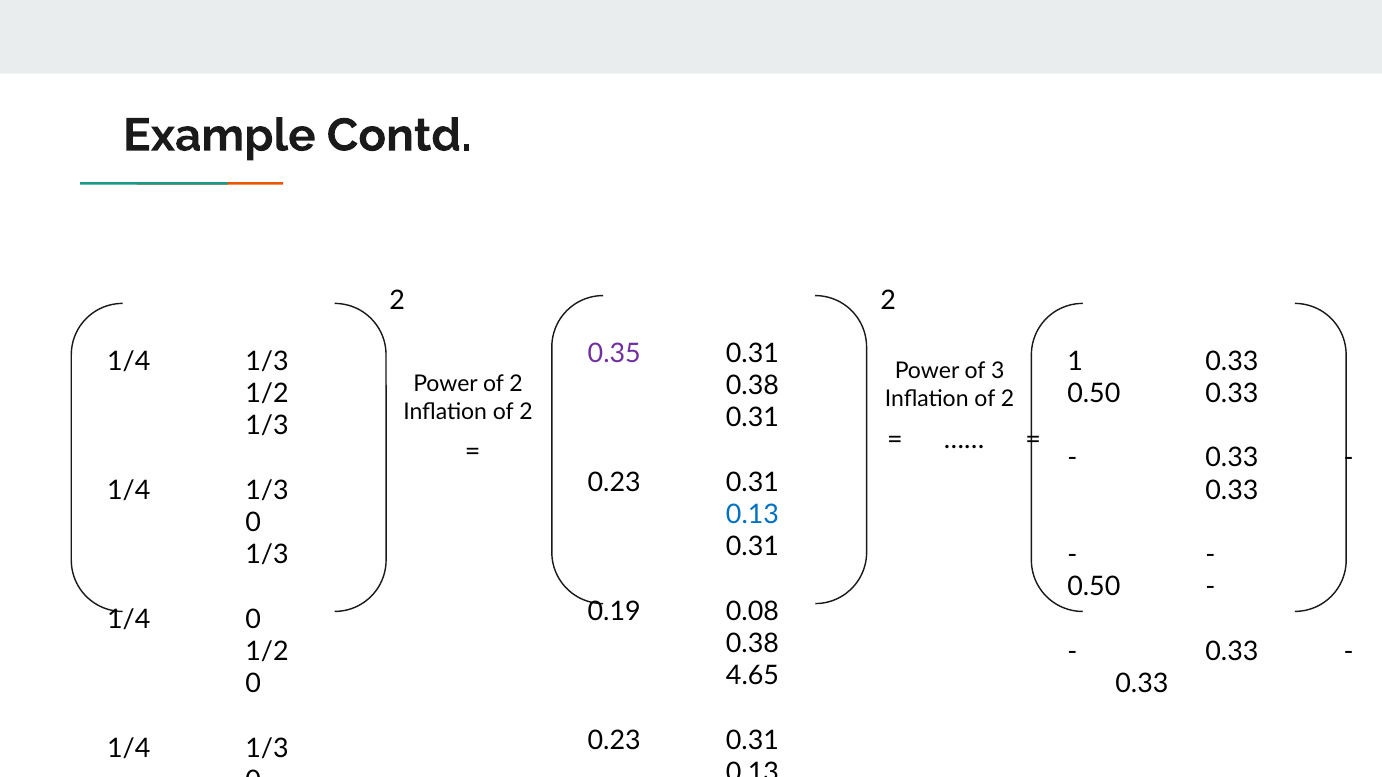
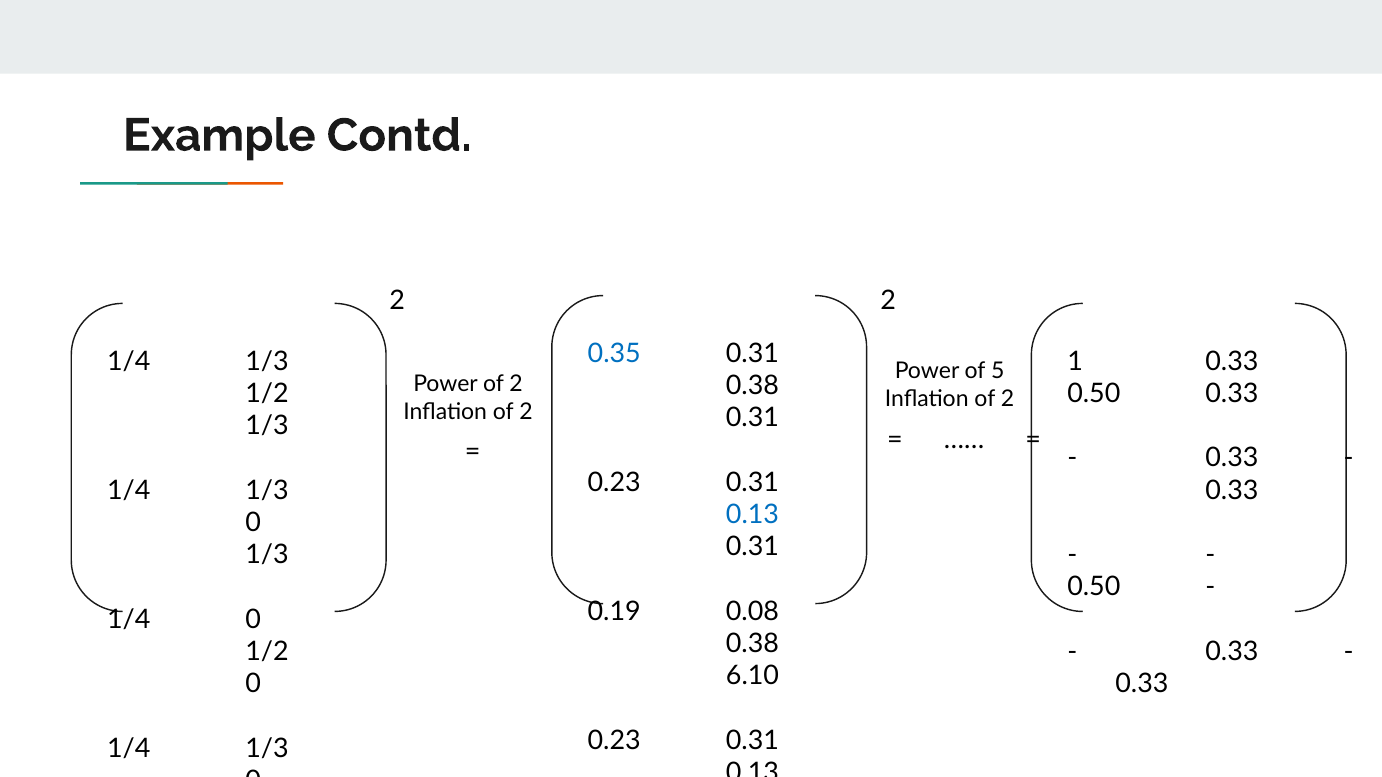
0.35 colour: purple -> blue
3: 3 -> 5
4.65: 4.65 -> 6.10
